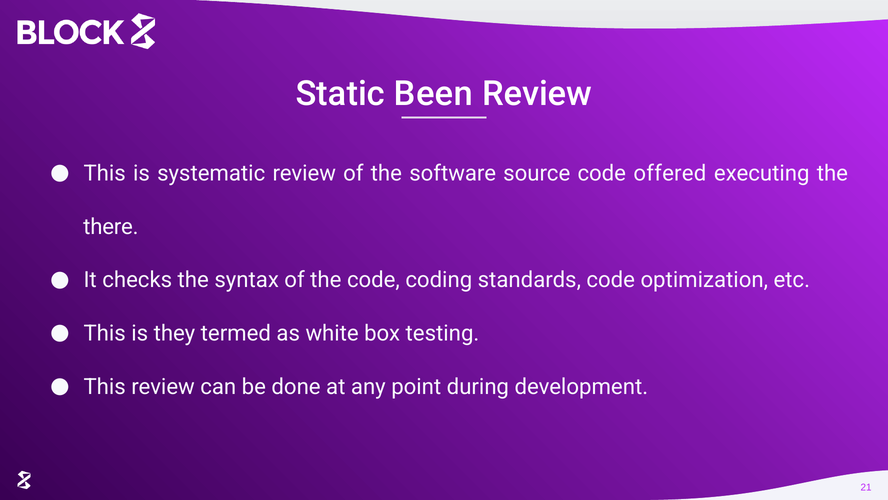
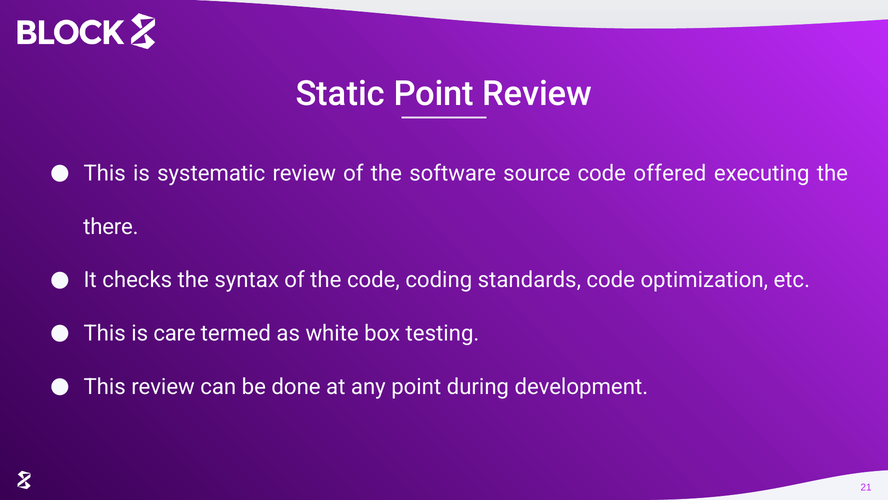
Static Been: Been -> Point
they: they -> care
